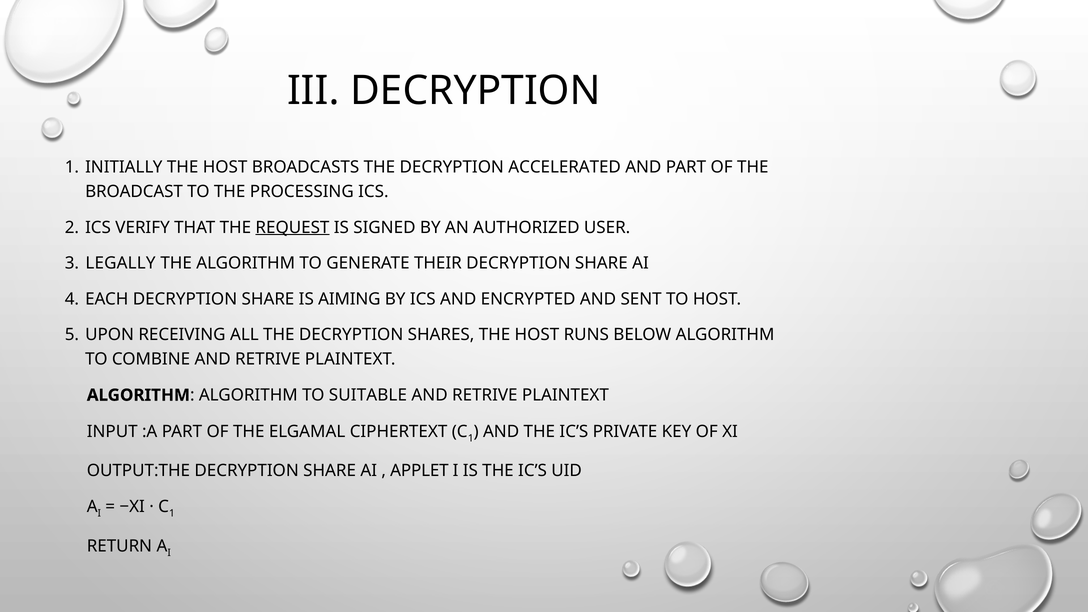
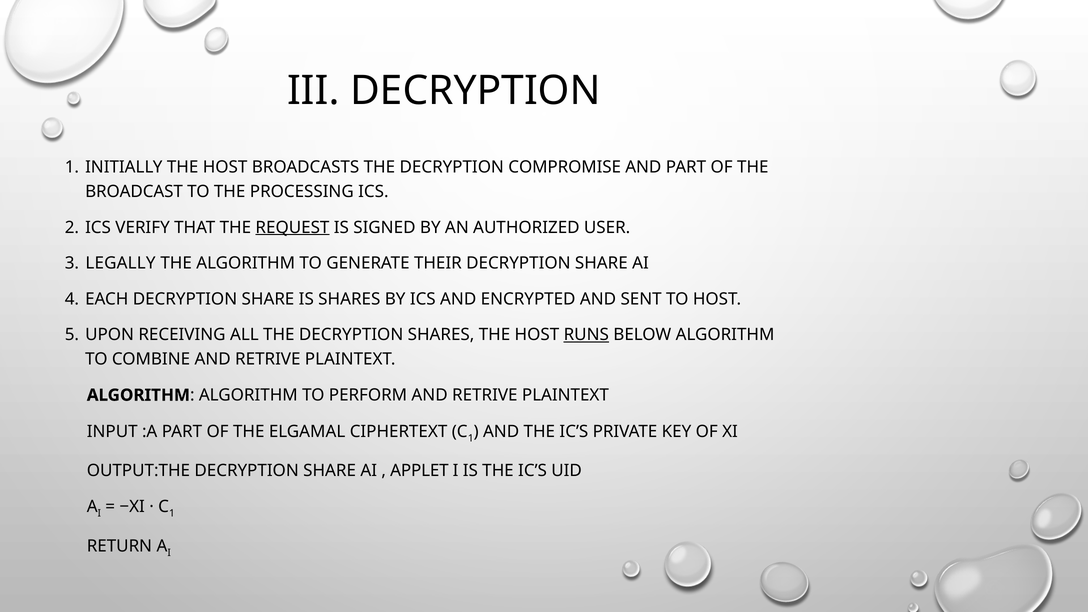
ACCELERATED: ACCELERATED -> COMPROMISE
IS AIMING: AIMING -> SHARES
RUNS underline: none -> present
SUITABLE: SUITABLE -> PERFORM
